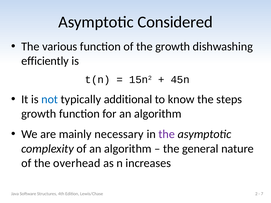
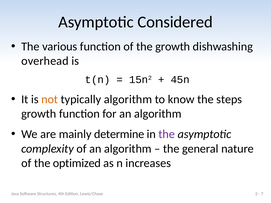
efficiently: efficiently -> overhead
not colour: blue -> orange
typically additional: additional -> algorithm
necessary: necessary -> determine
overhead: overhead -> optimized
